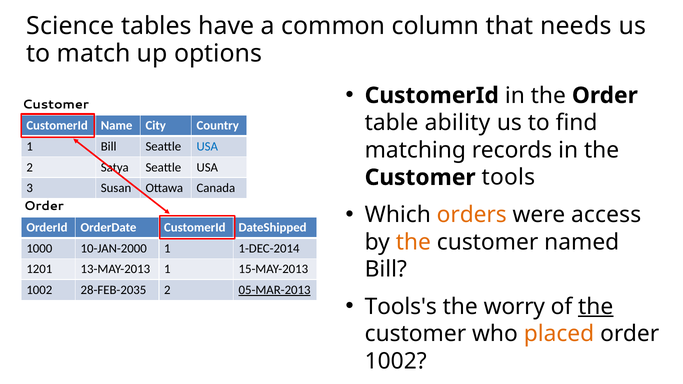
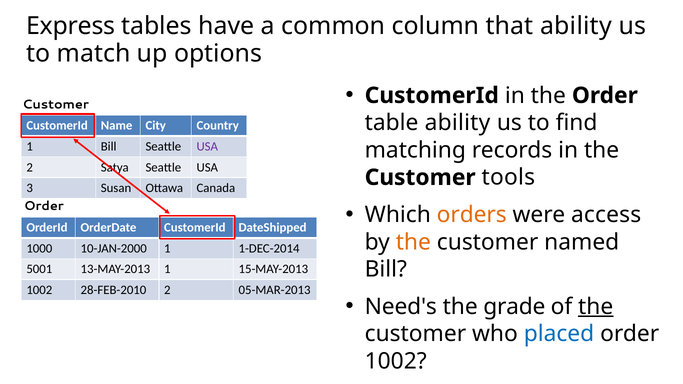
Science: Science -> Express
that needs: needs -> ability
USA at (207, 147) colour: blue -> purple
1201: 1201 -> 5001
28-FEB-2035: 28-FEB-2035 -> 28-FEB-2010
05-MAR-2013 underline: present -> none
Tools's: Tools's -> Need's
worry: worry -> grade
placed colour: orange -> blue
